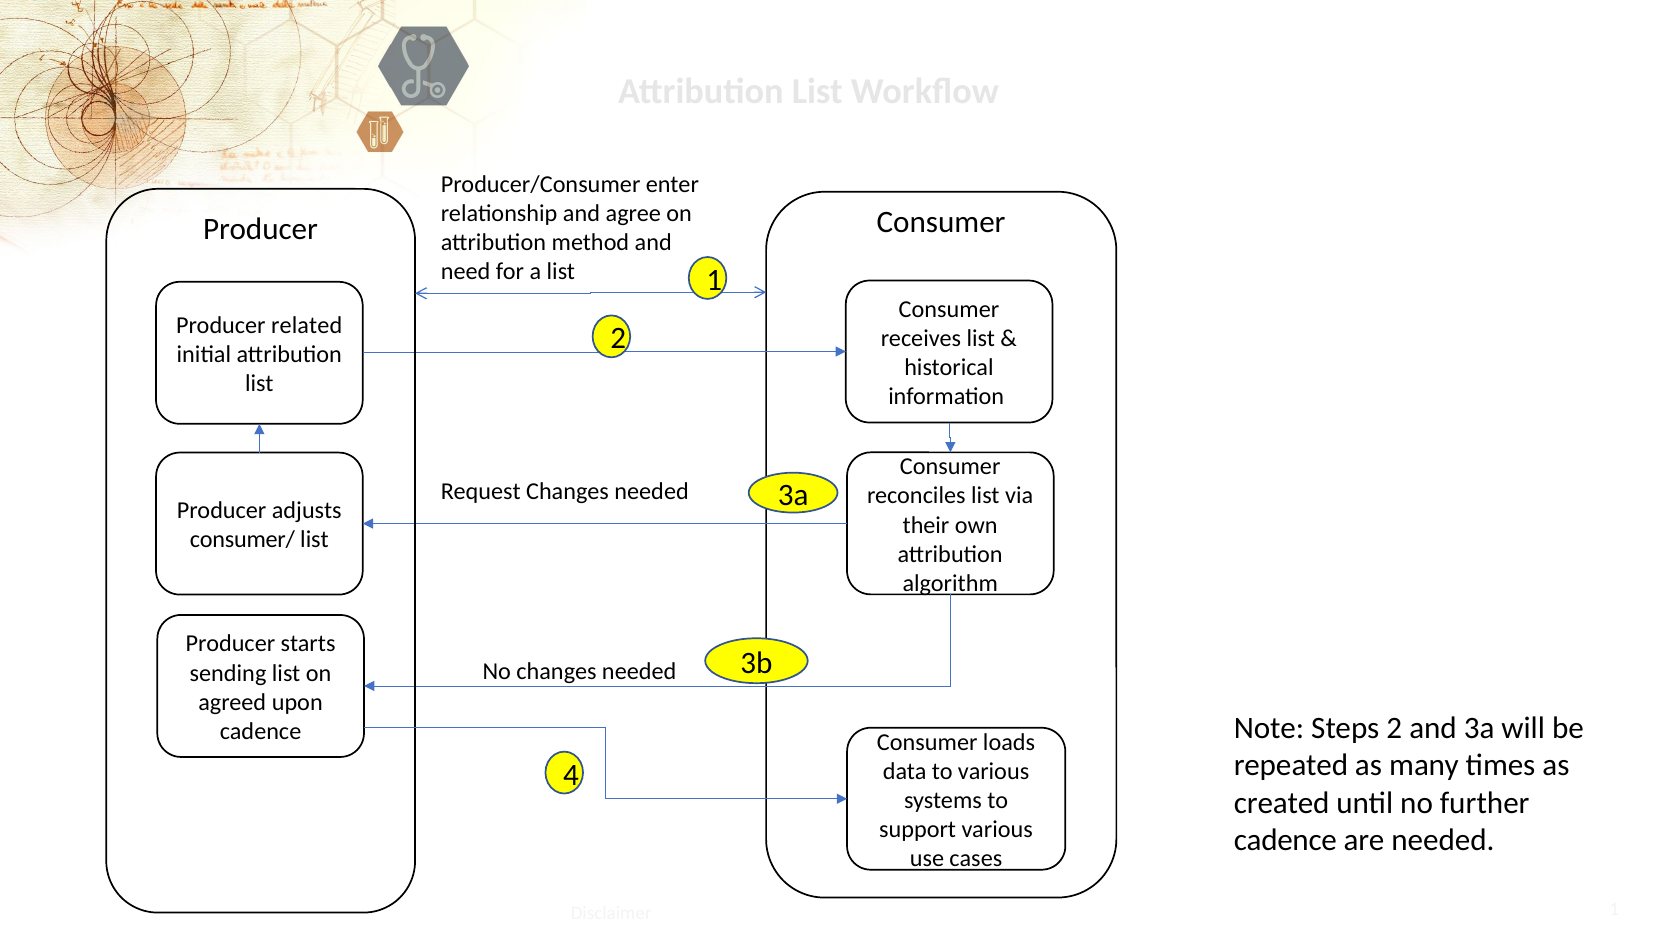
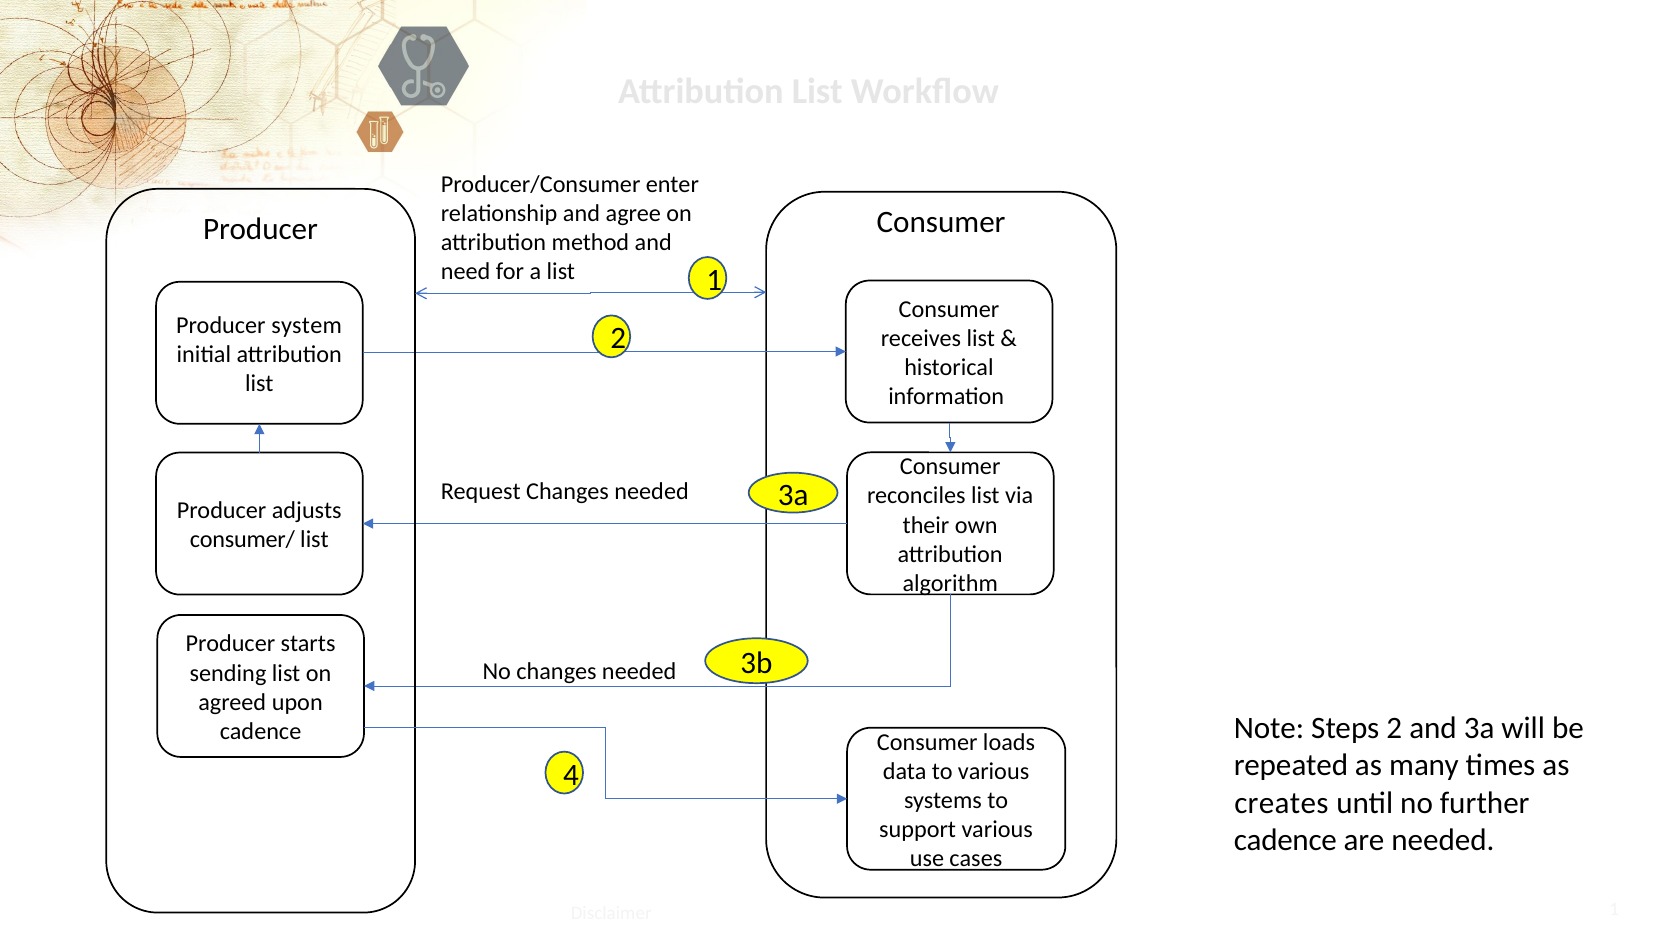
related: related -> system
created: created -> creates
